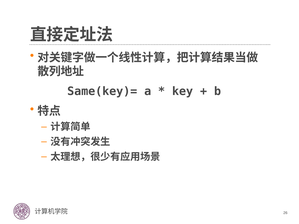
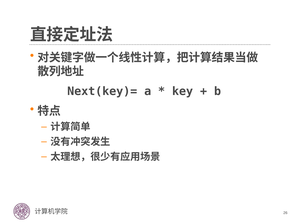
Same(key)=: Same(key)= -> Next(key)=
